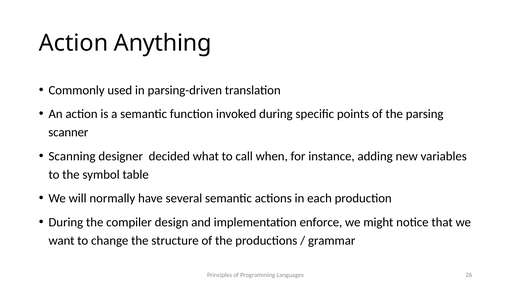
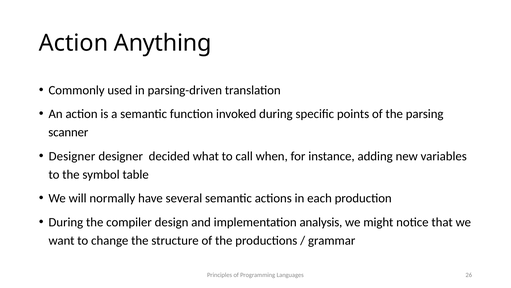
Scanning at (72, 156): Scanning -> Designer
enforce: enforce -> analysis
